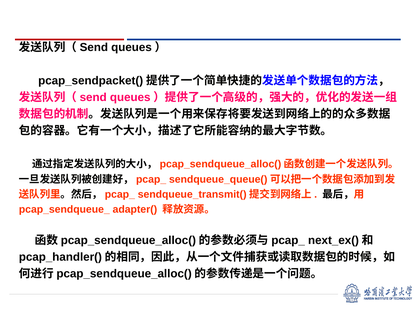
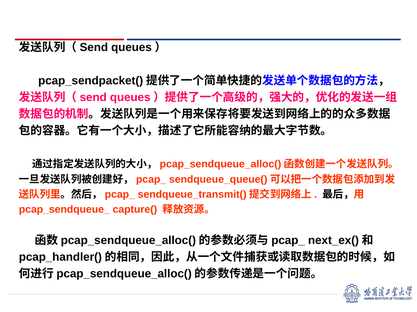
adapter(: adapter( -> capture(
